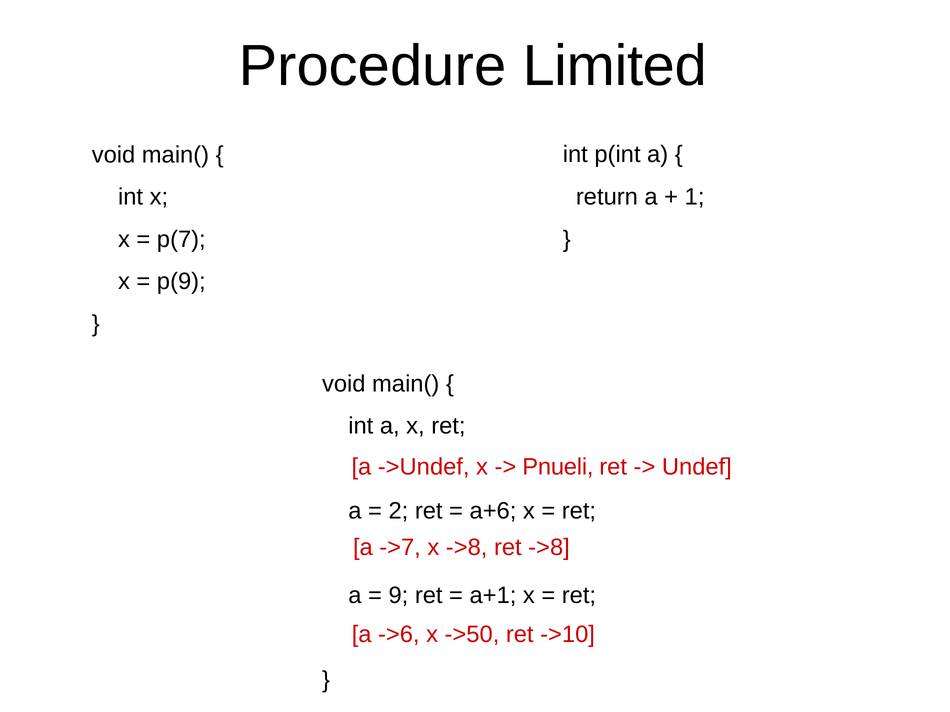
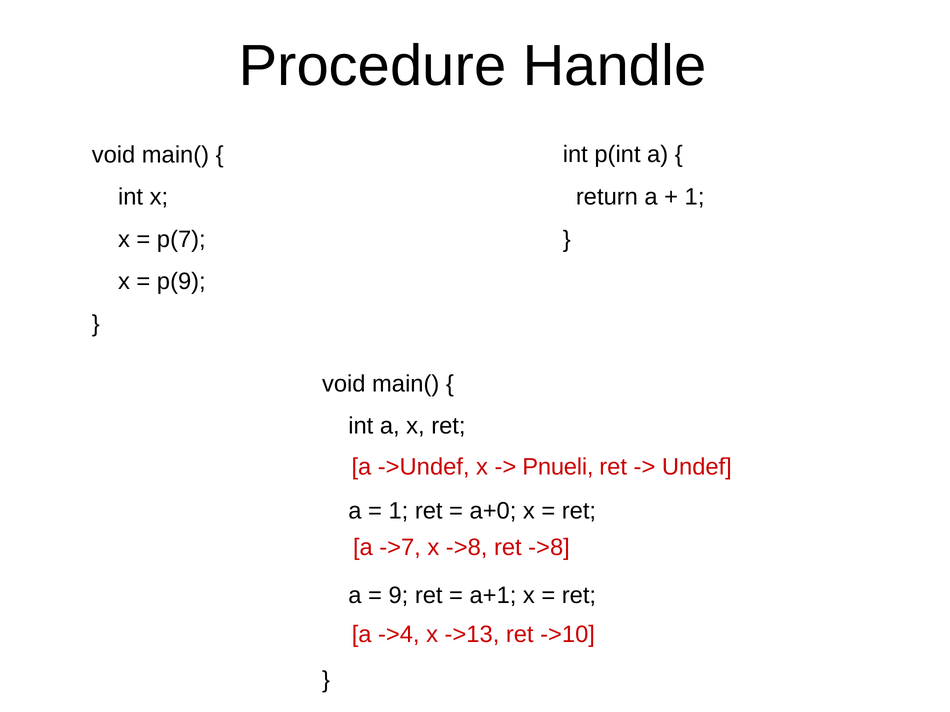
Limited: Limited -> Handle
2 at (398, 511): 2 -> 1
a+6: a+6 -> a+0
->6: ->6 -> ->4
->50: ->50 -> ->13
